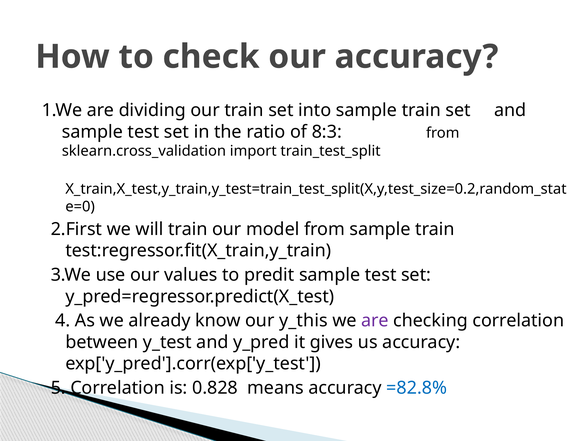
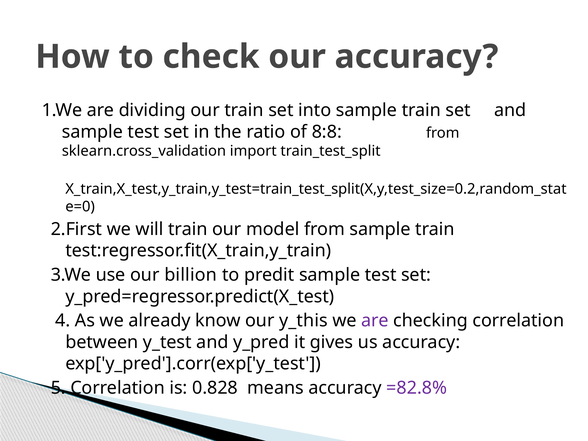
8:3: 8:3 -> 8:8
values: values -> billion
=82.8% colour: blue -> purple
